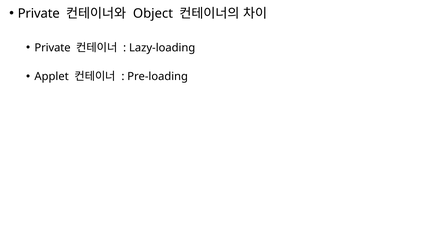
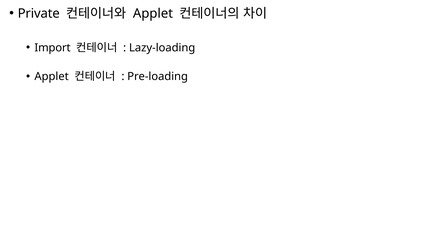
Object at (153, 13): Object -> Applet
Private at (53, 48): Private -> Import
